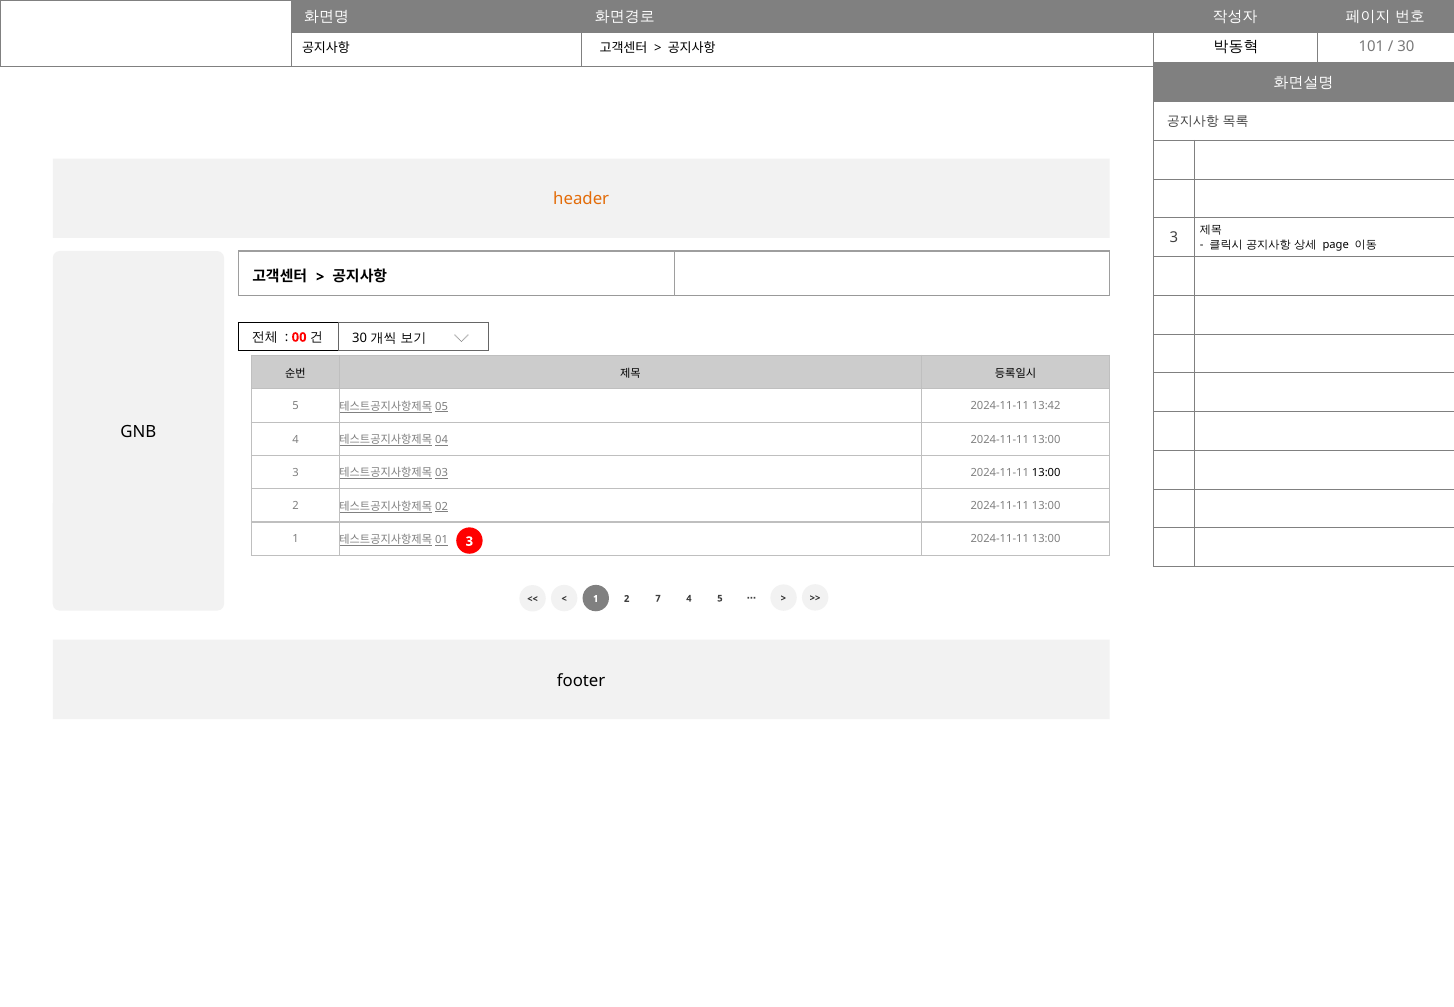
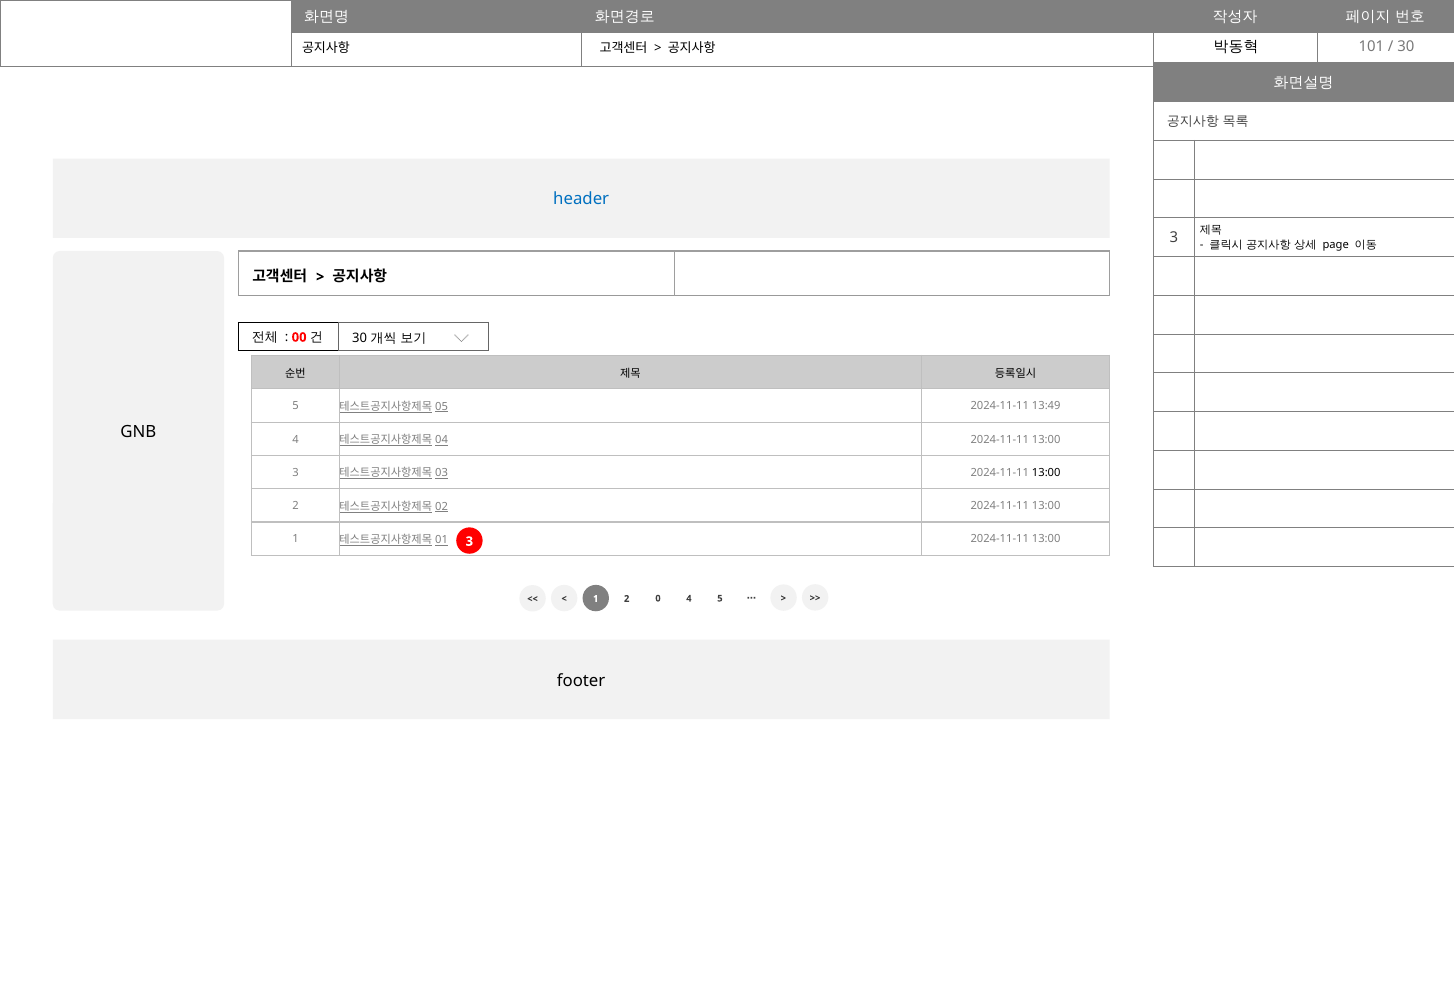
header colour: orange -> blue
13:42: 13:42 -> 13:49
7: 7 -> 0
